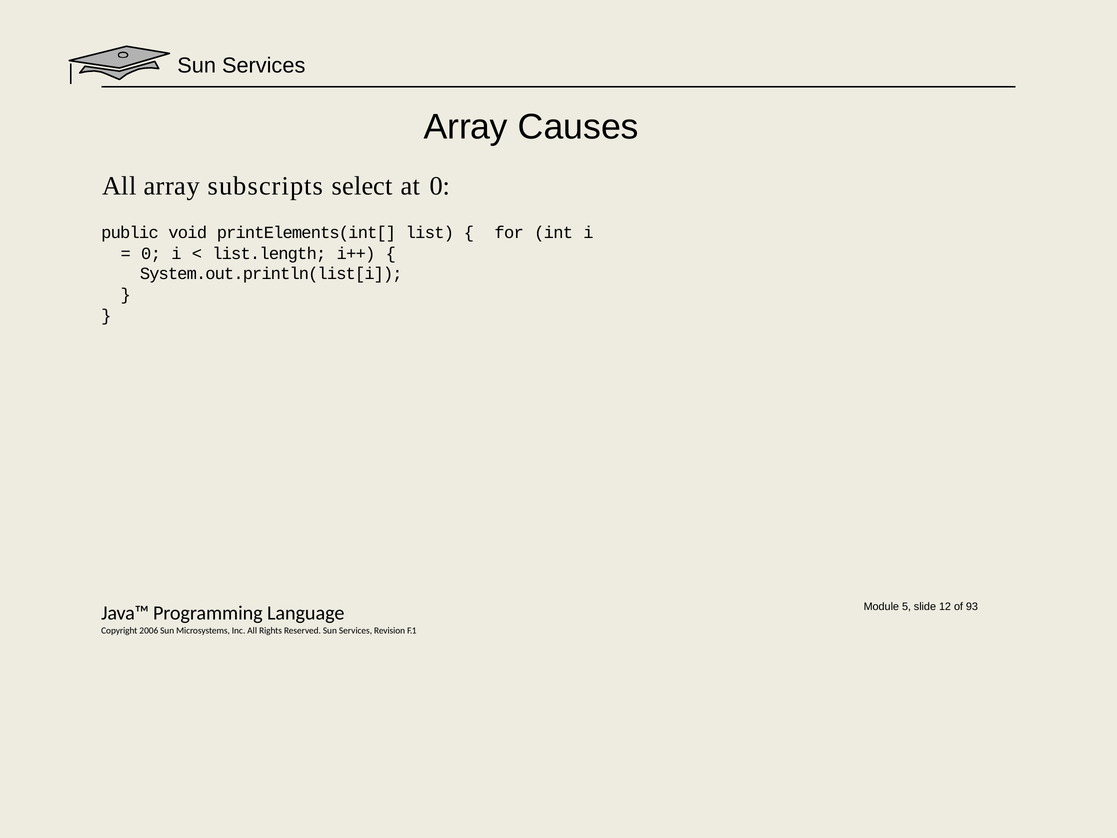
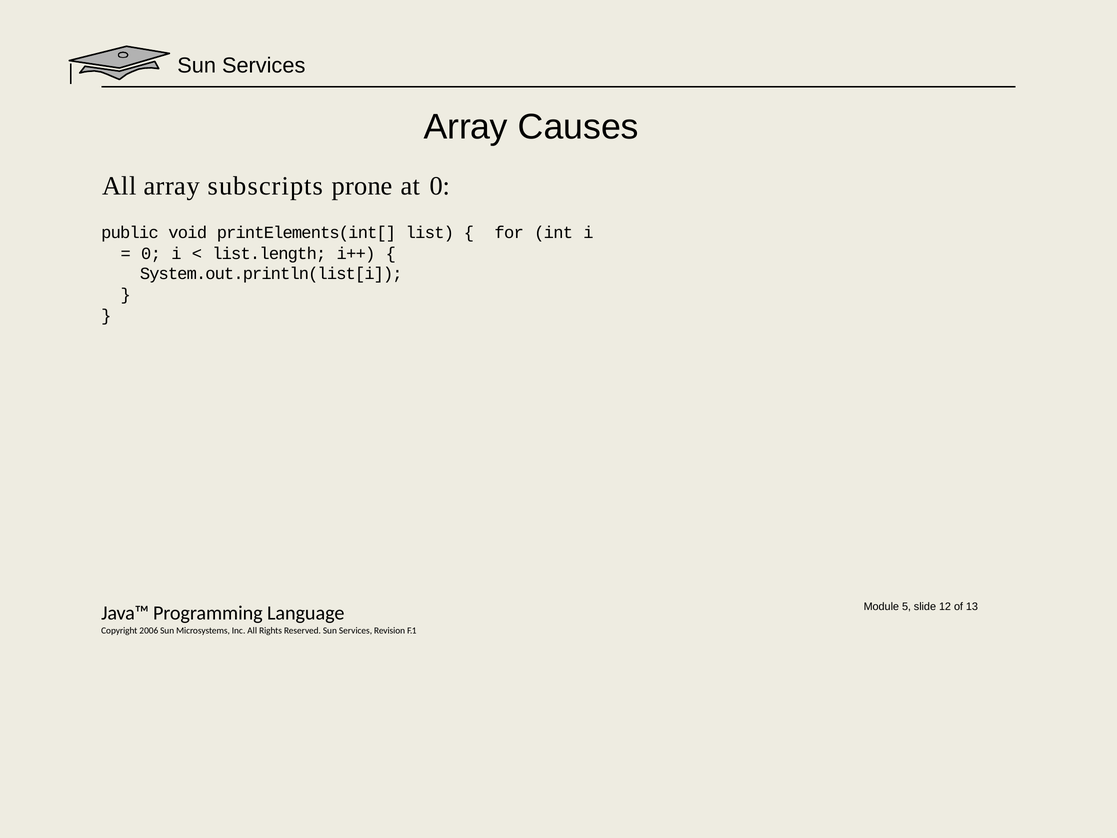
select: select -> prone
93: 93 -> 13
